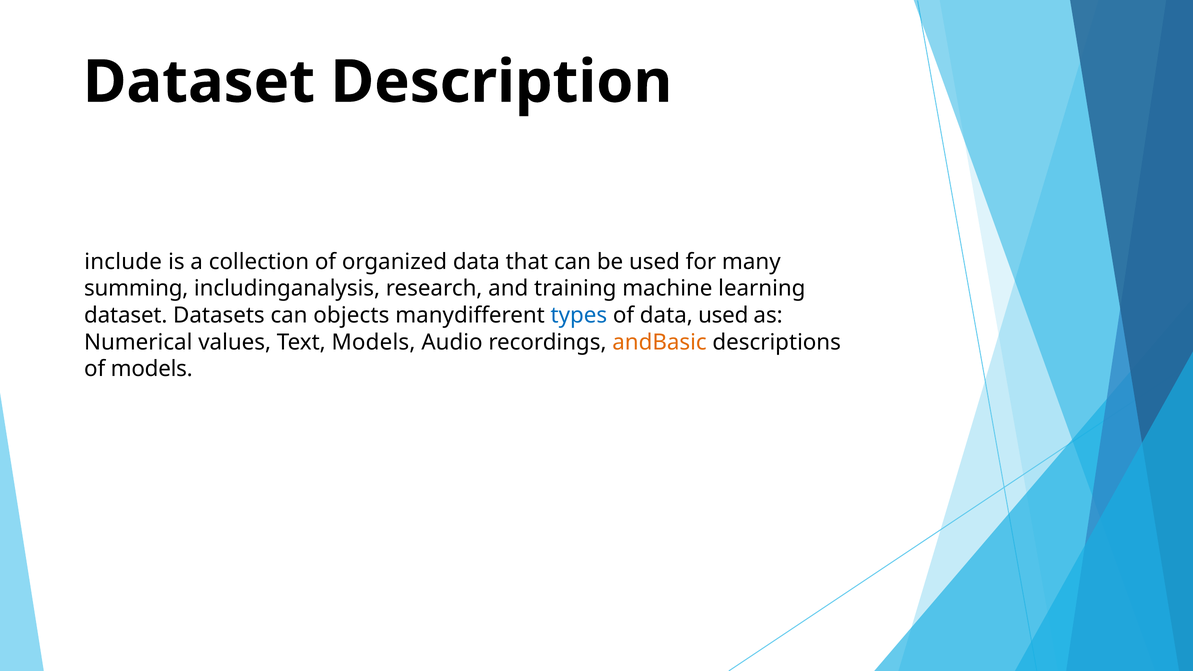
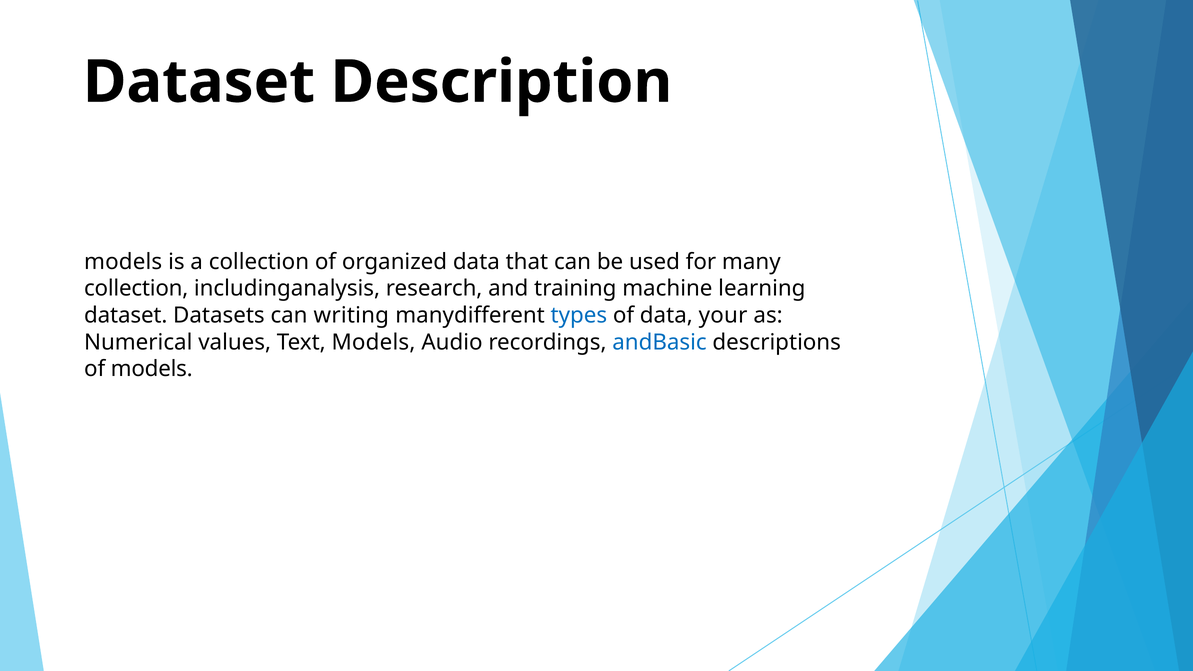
include at (123, 262): include -> models
summing at (136, 289): summing -> collection
objects: objects -> writing
data used: used -> your
andBasic colour: orange -> blue
